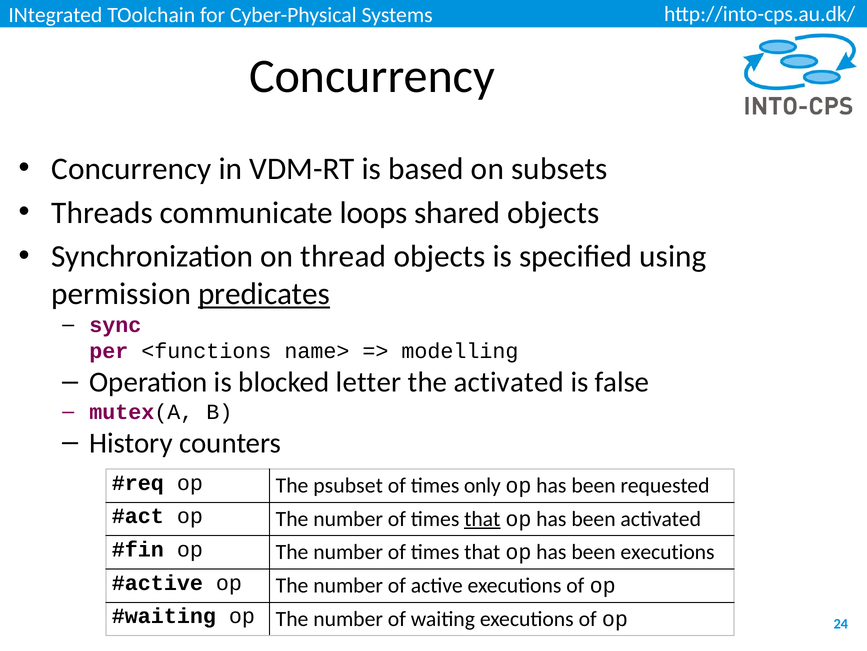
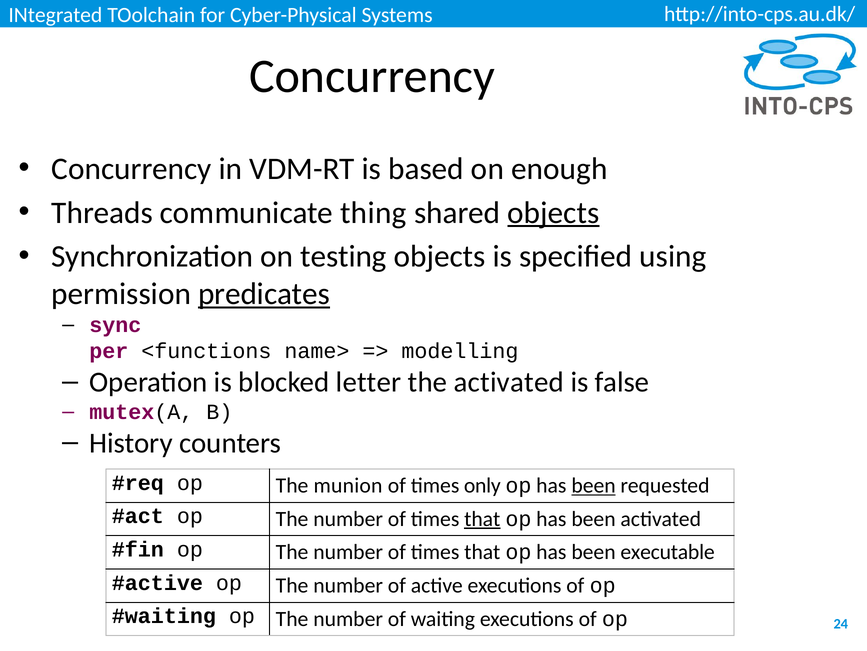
subsets: subsets -> enough
loops: loops -> thing
objects at (553, 212) underline: none -> present
thread: thread -> testing
psubset: psubset -> munion
been at (594, 485) underline: none -> present
been executions: executions -> executable
